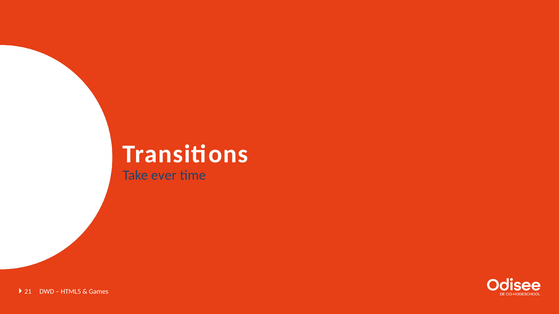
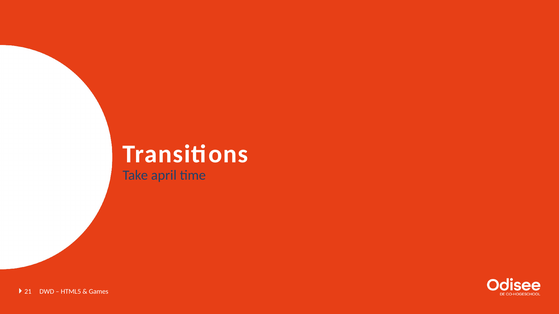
ever: ever -> april
